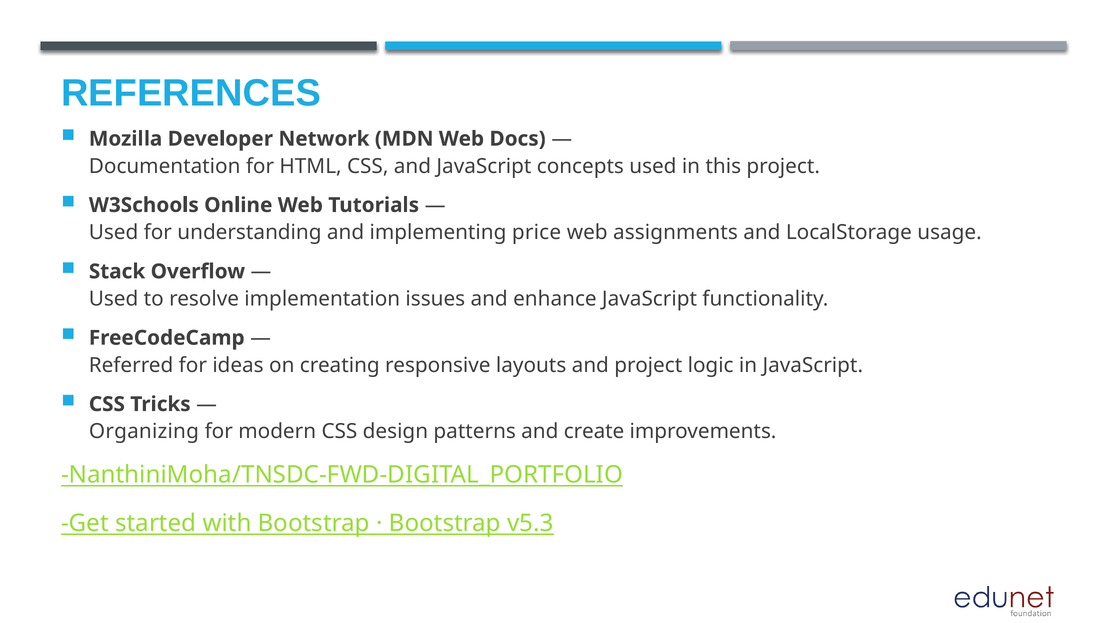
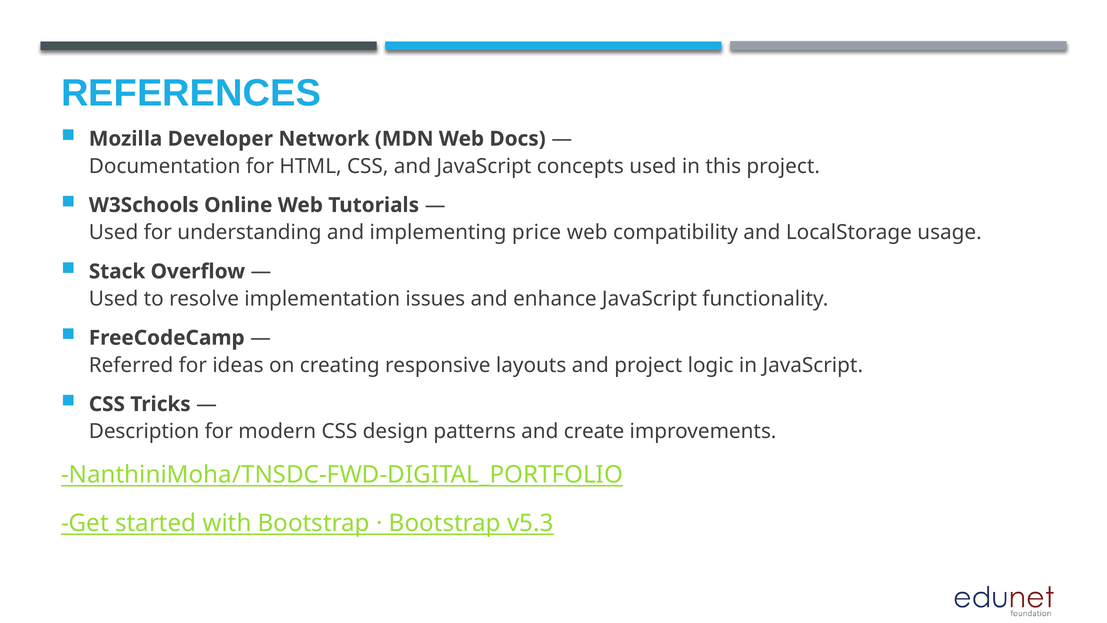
assignments: assignments -> compatibility
Organizing: Organizing -> Description
